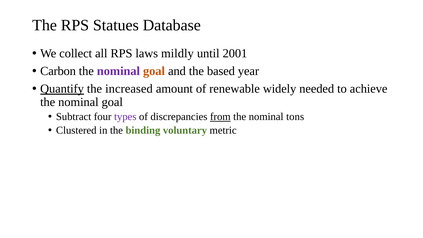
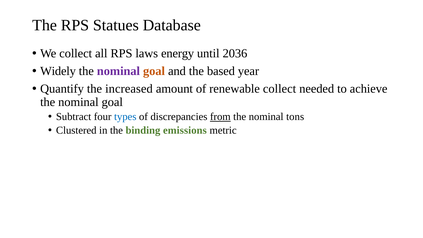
mildly: mildly -> energy
2001: 2001 -> 2036
Carbon: Carbon -> Widely
Quantify underline: present -> none
renewable widely: widely -> collect
types colour: purple -> blue
voluntary: voluntary -> emissions
